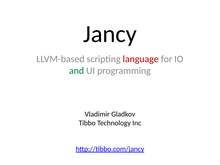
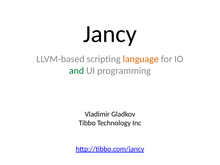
language colour: red -> orange
